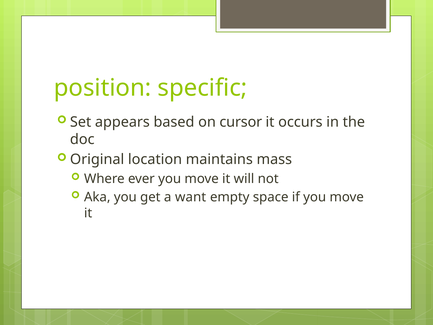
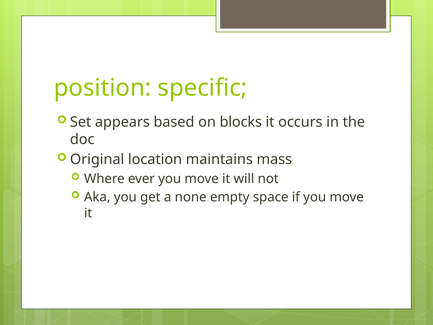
cursor: cursor -> blocks
want: want -> none
